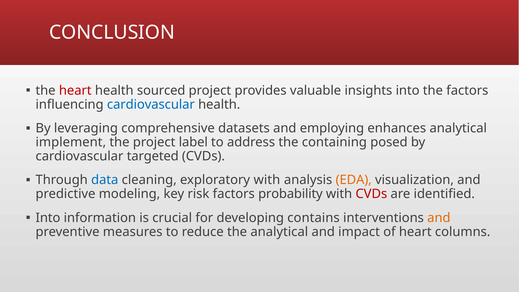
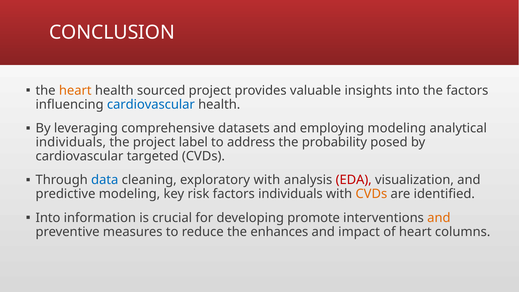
heart at (75, 90) colour: red -> orange
employing enhances: enhances -> modeling
implement at (71, 142): implement -> individuals
containing: containing -> probability
EDA colour: orange -> red
factors probability: probability -> individuals
CVDs at (371, 194) colour: red -> orange
contains: contains -> promote
the analytical: analytical -> enhances
